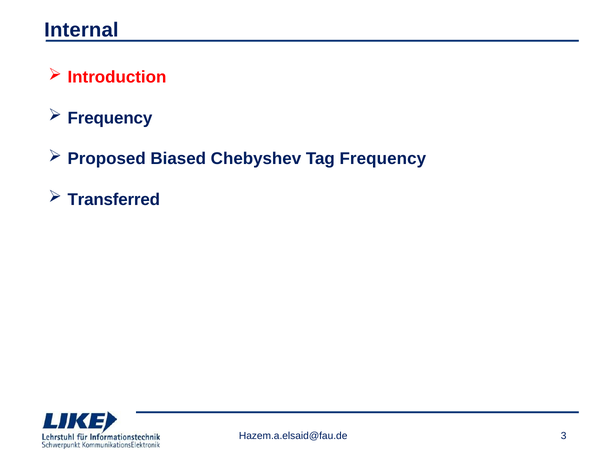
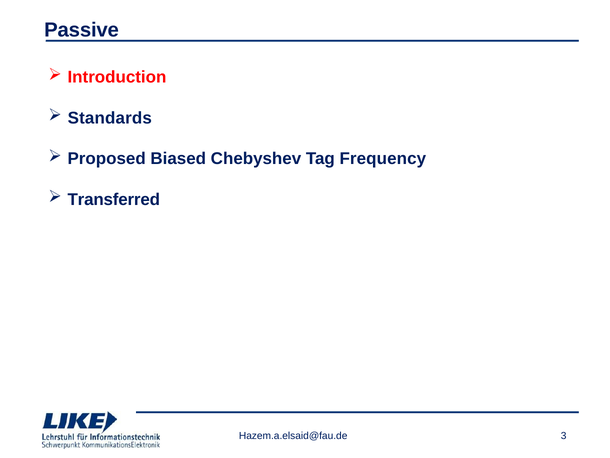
Internal: Internal -> Passive
Frequency at (110, 118): Frequency -> Standards
